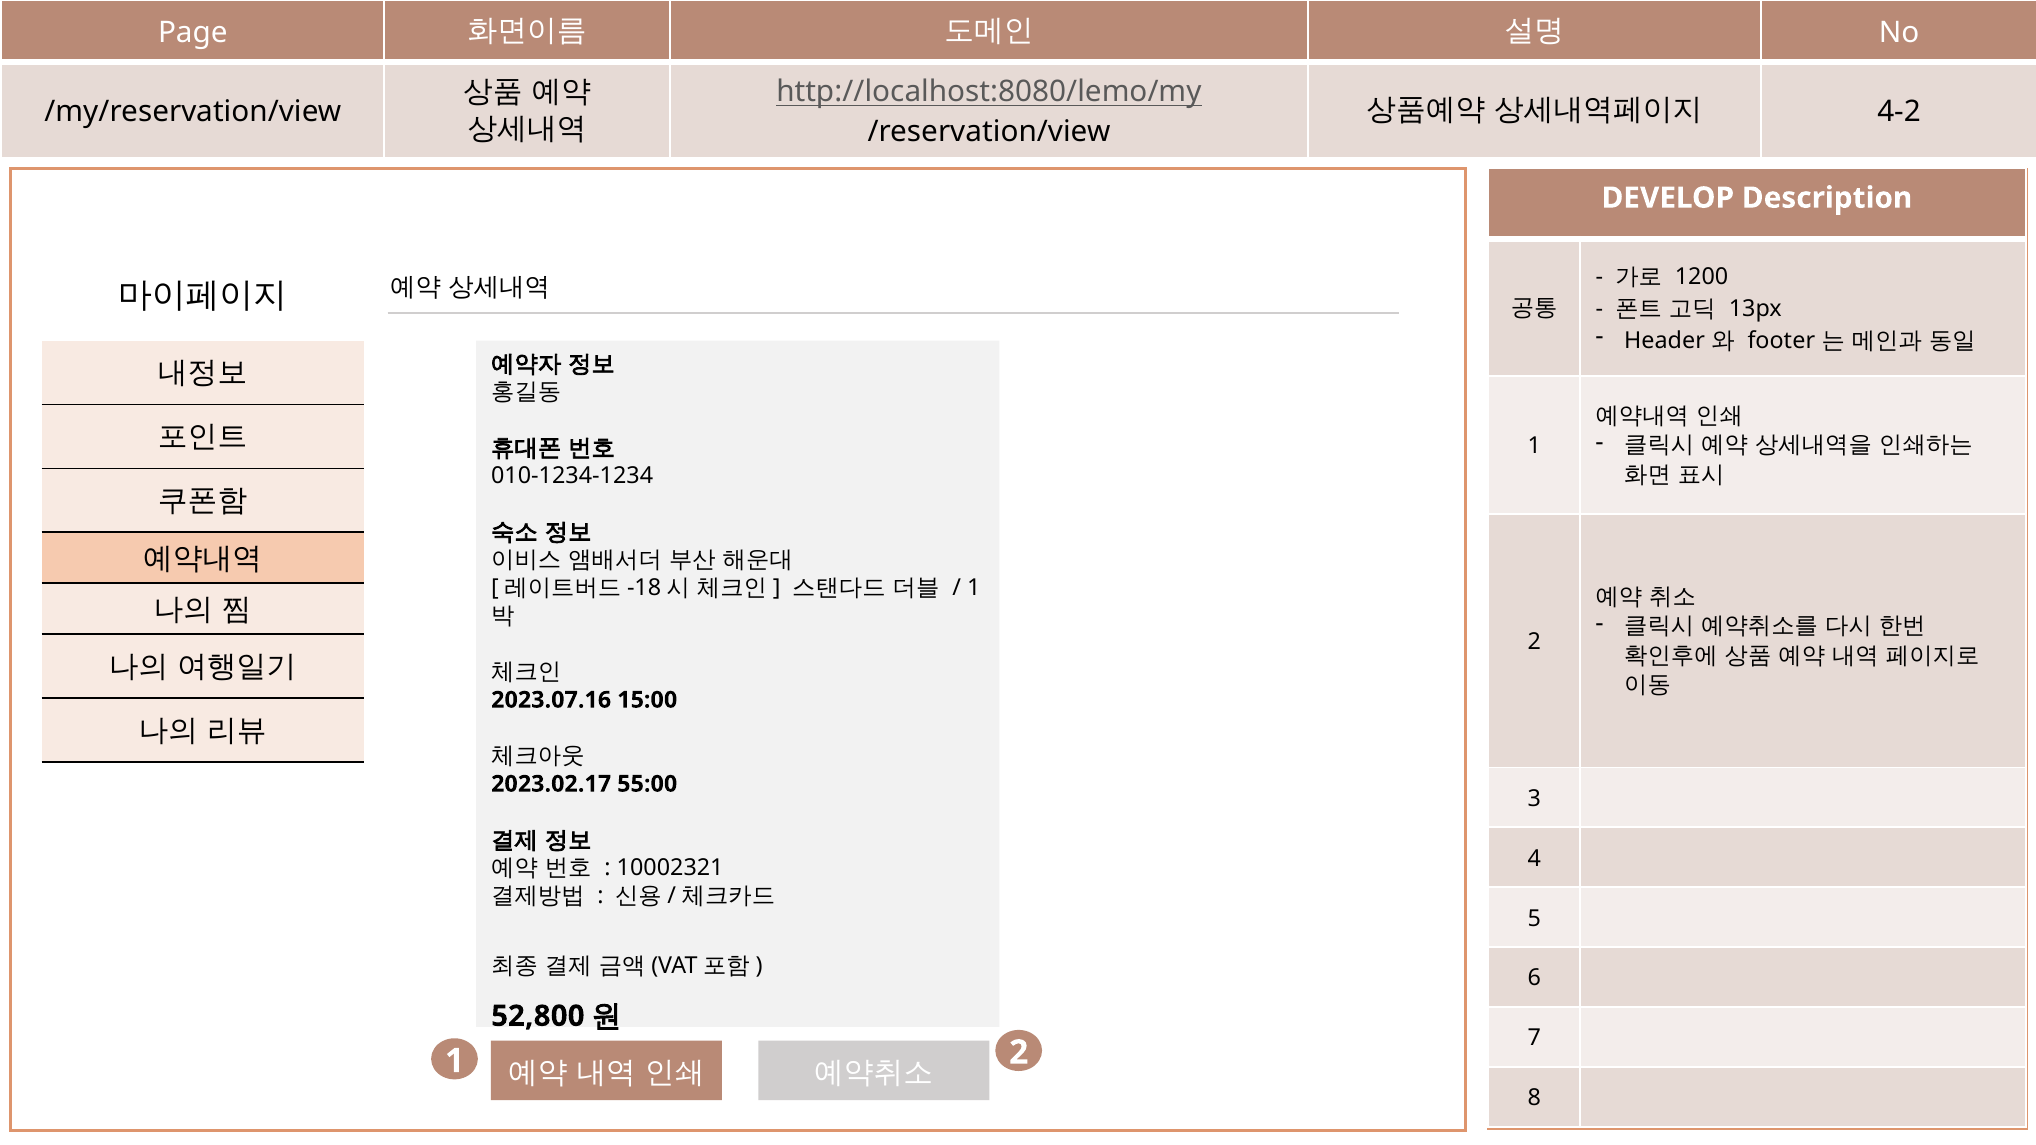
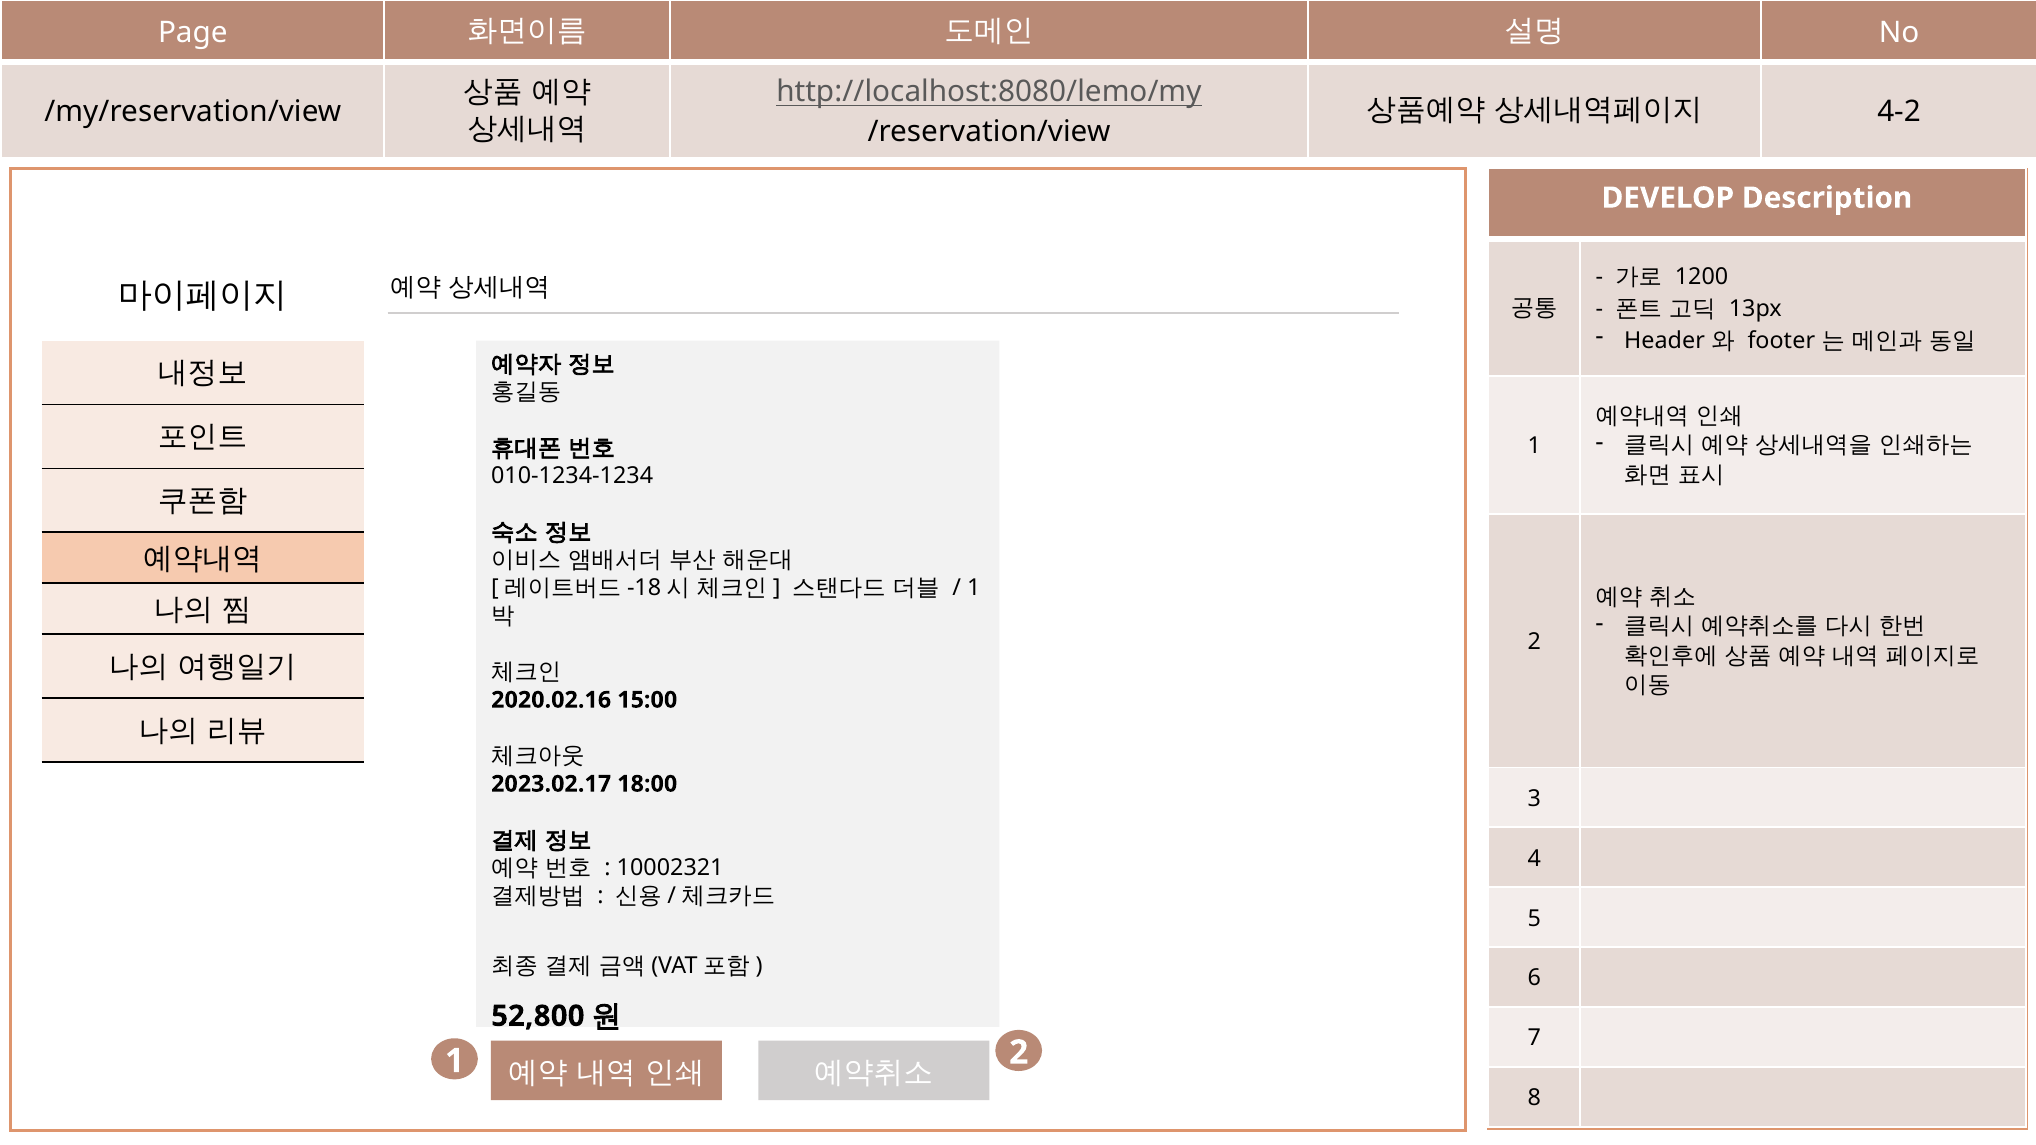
2023.07.16: 2023.07.16 -> 2020.02.16
55:00: 55:00 -> 18:00
